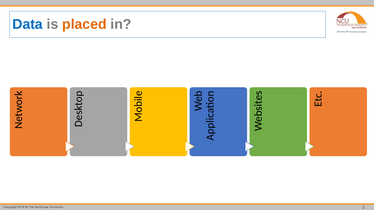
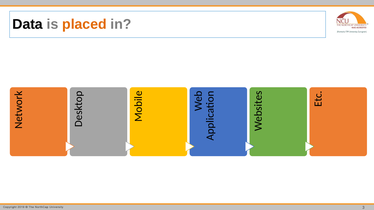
Data colour: blue -> black
